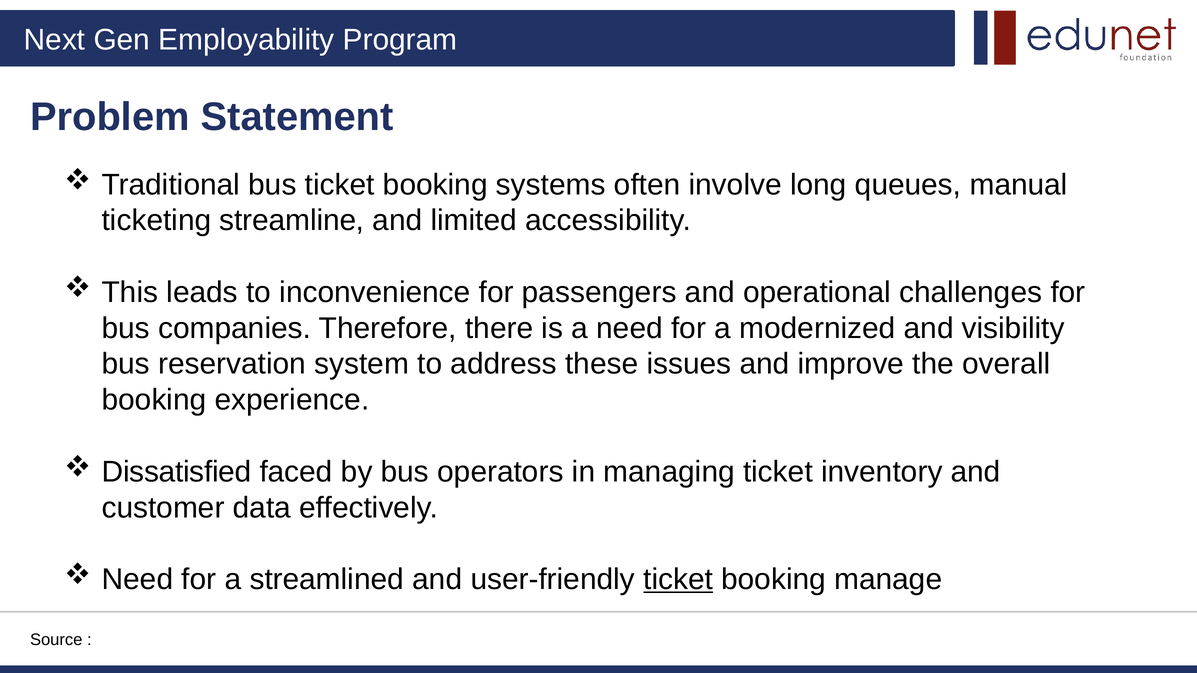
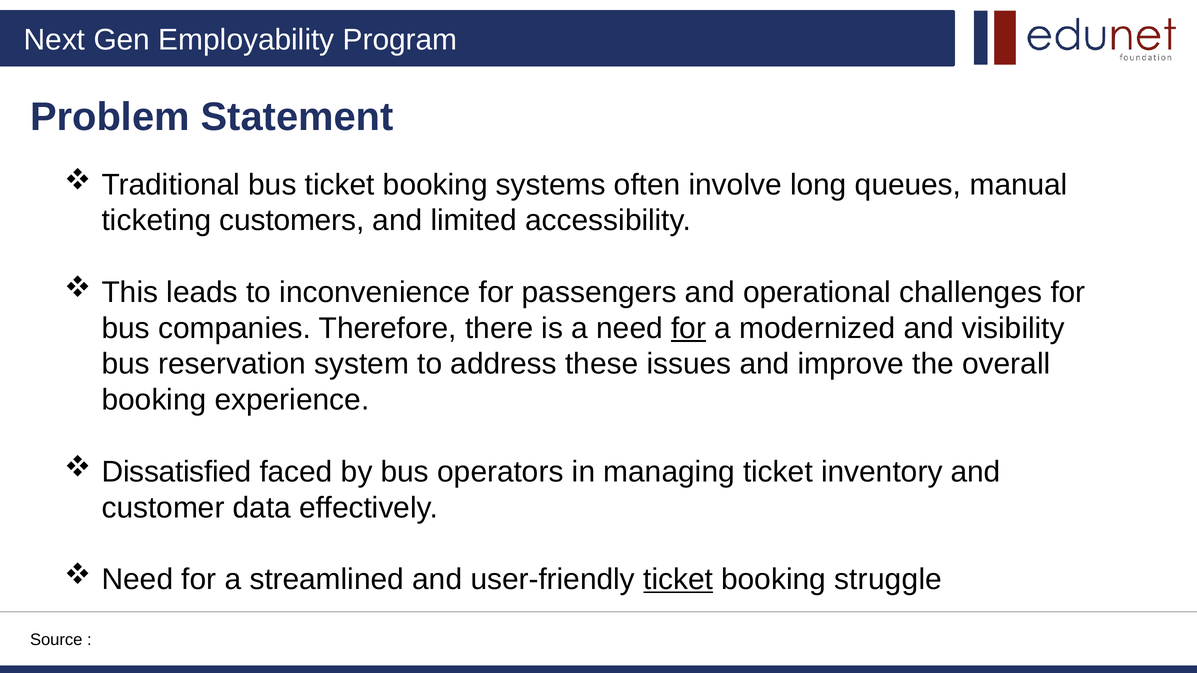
streamline: streamline -> customers
for at (689, 328) underline: none -> present
manage: manage -> struggle
